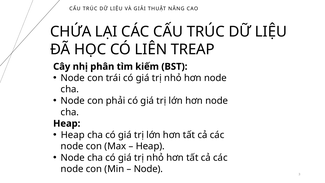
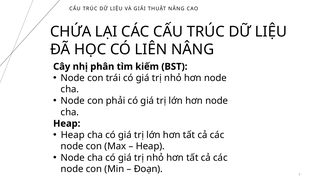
LIÊN TREAP: TREAP -> NÂNG
Node at (148, 169): Node -> Đoạn
